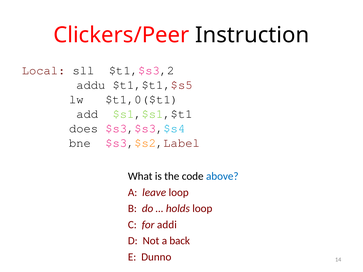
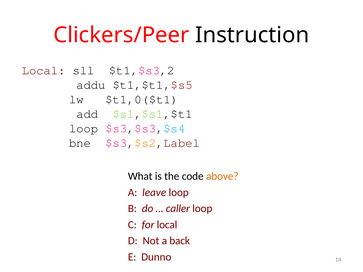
does at (84, 128): does -> loop
above colour: blue -> orange
holds: holds -> caller
for addi: addi -> local
